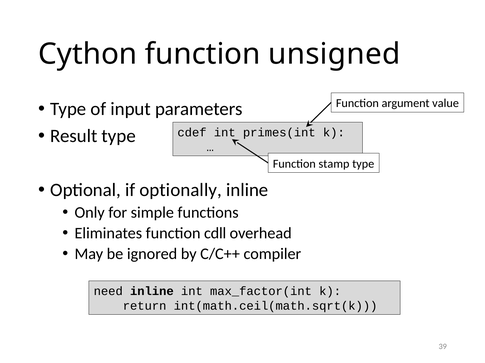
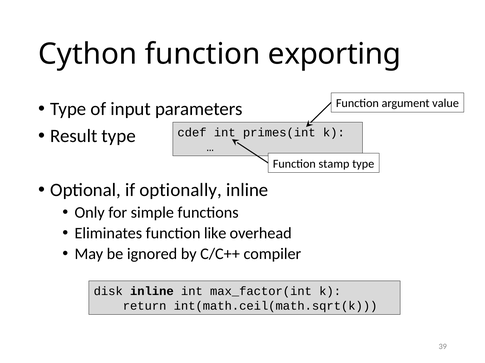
unsigned: unsigned -> exporting
cdll: cdll -> like
need: need -> disk
